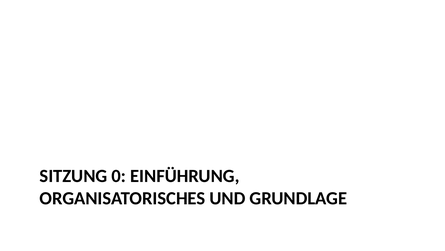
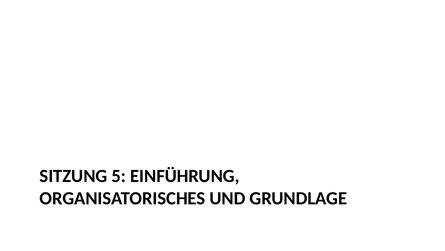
0: 0 -> 5
